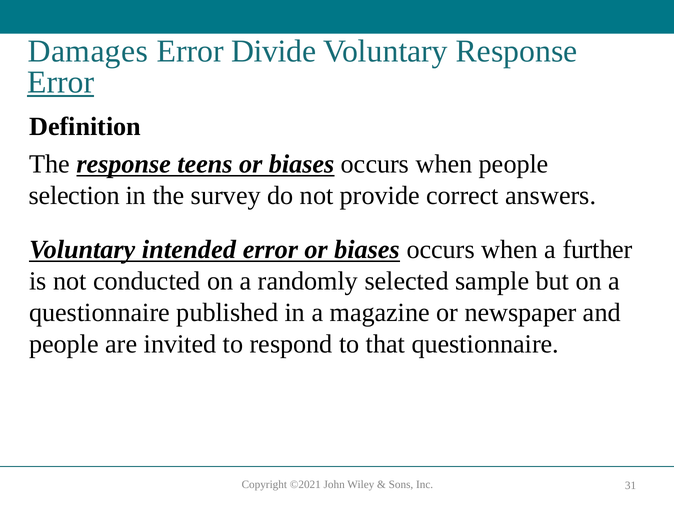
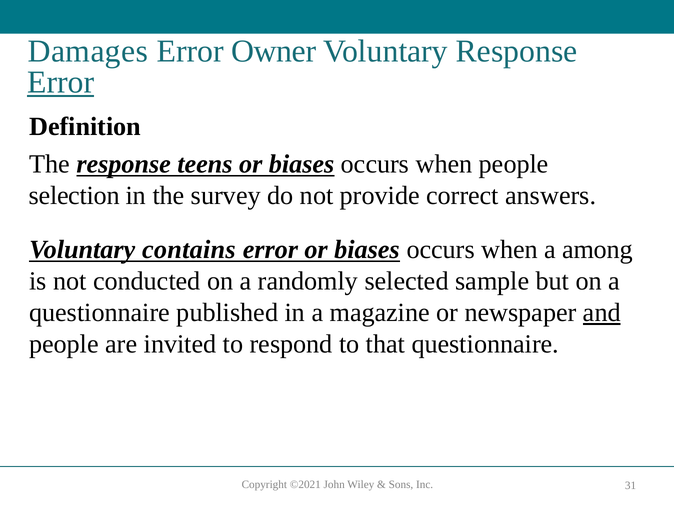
Divide: Divide -> Owner
intended: intended -> contains
further: further -> among
and underline: none -> present
